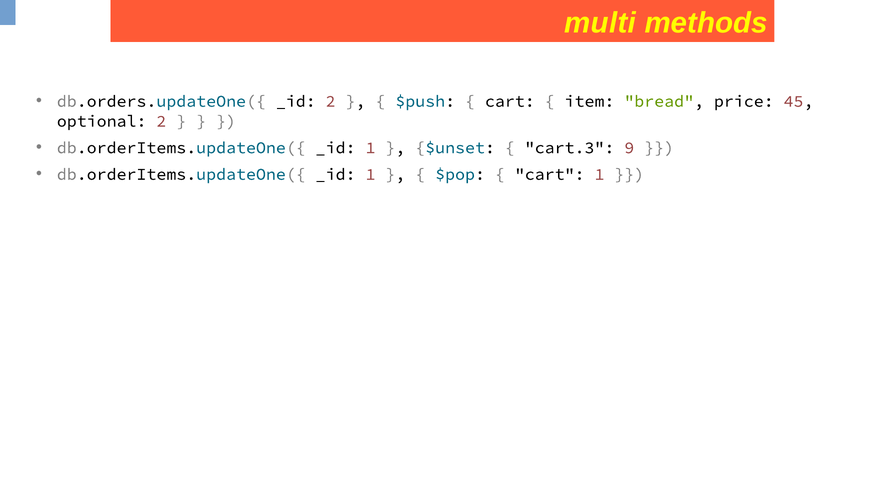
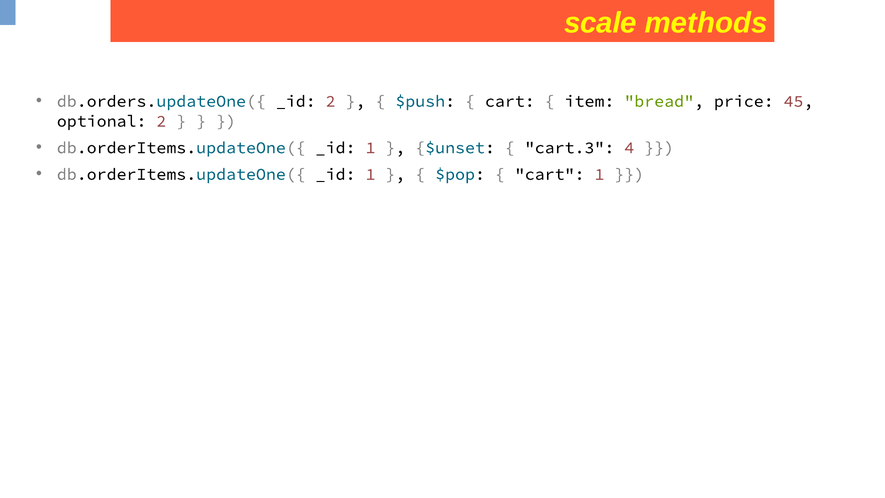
multi: multi -> scale
9: 9 -> 4
